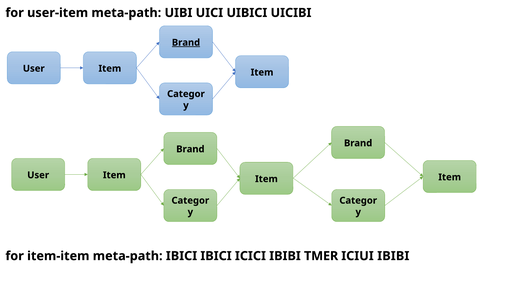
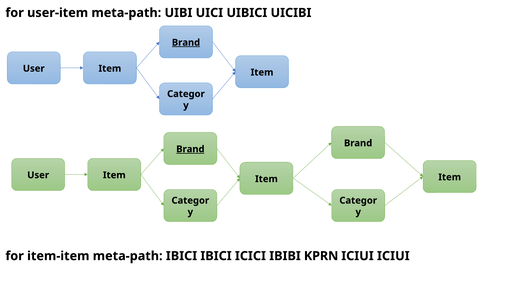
Brand at (190, 149) underline: none -> present
TMER: TMER -> KPRN
ICIUI IBIBI: IBIBI -> ICIUI
